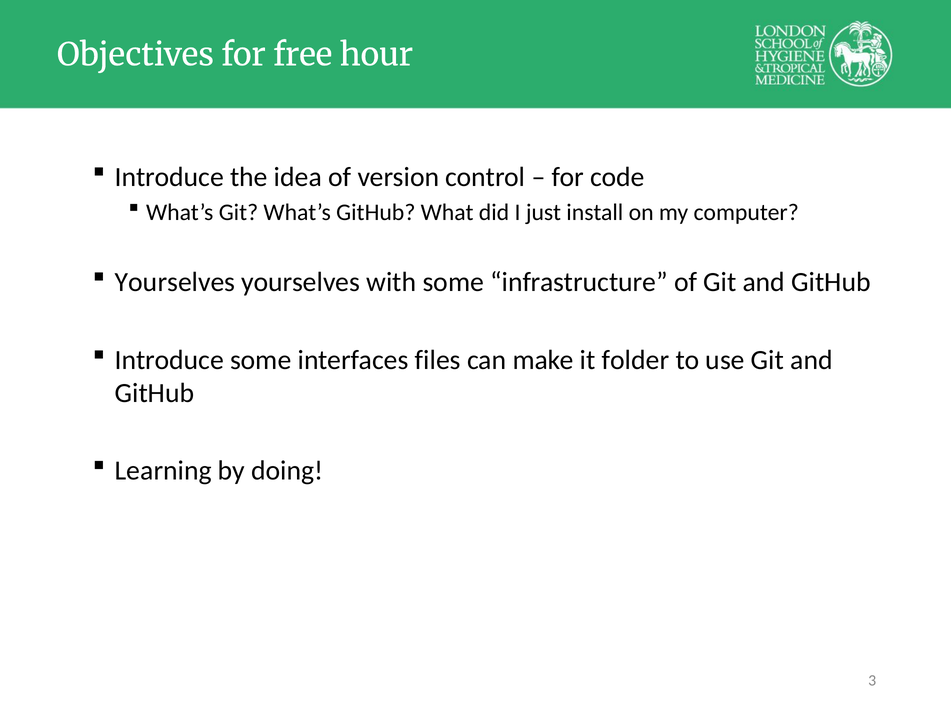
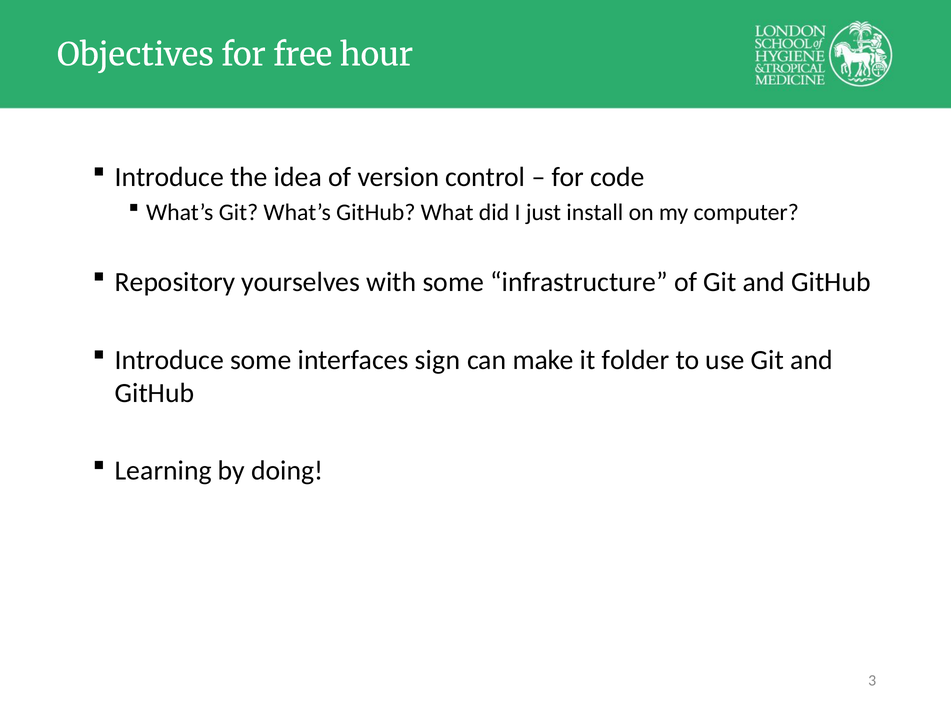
Yourselves at (175, 282): Yourselves -> Repository
files: files -> sign
